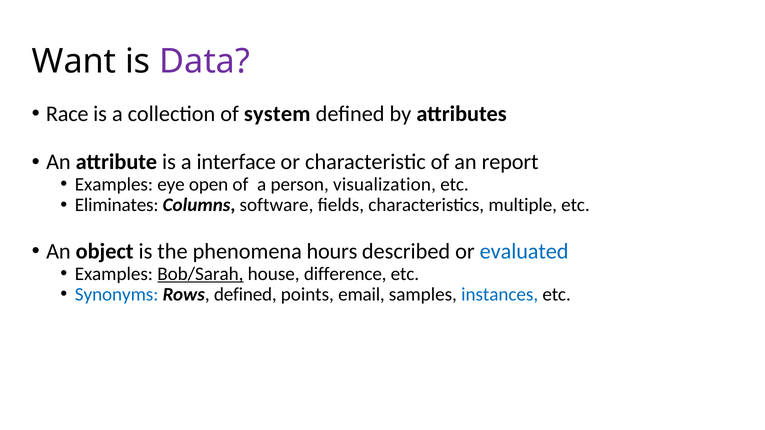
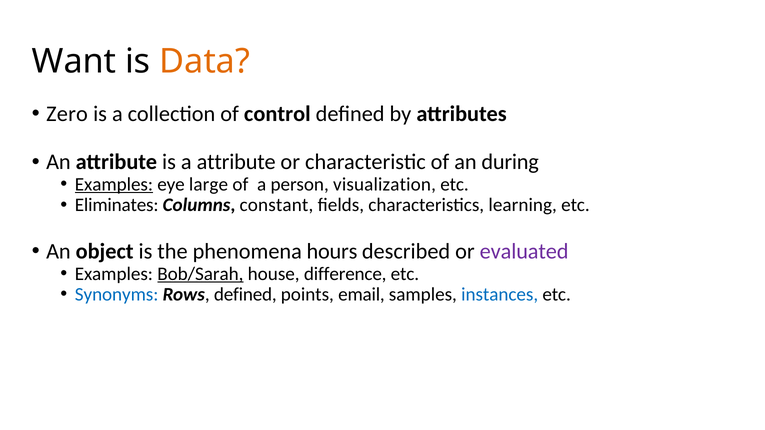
Data colour: purple -> orange
Race: Race -> Zero
system: system -> control
a interface: interface -> attribute
report: report -> during
Examples at (114, 185) underline: none -> present
open: open -> large
software: software -> constant
multiple: multiple -> learning
evaluated colour: blue -> purple
